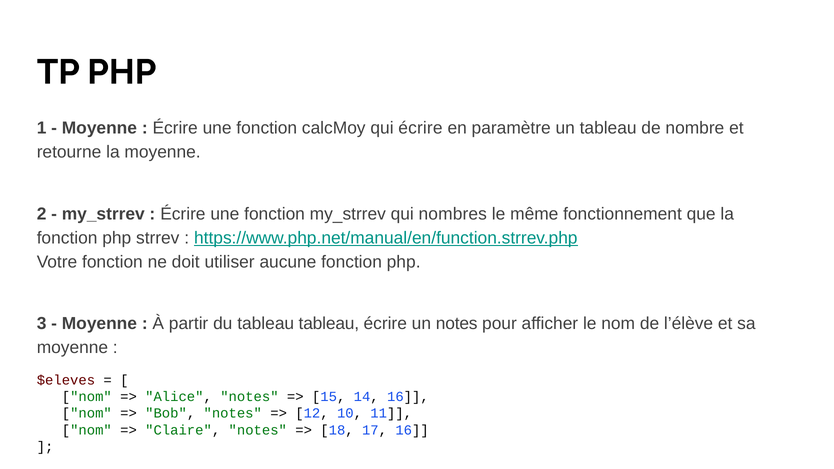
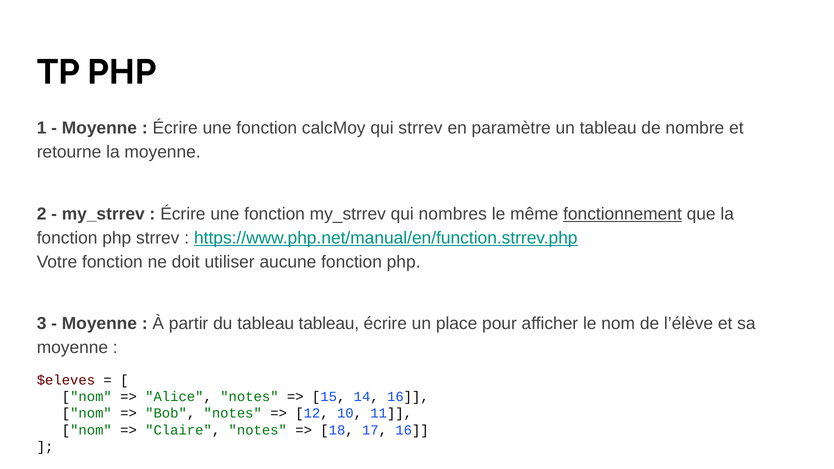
qui écrire: écrire -> strrev
fonctionnement underline: none -> present
un notes: notes -> place
